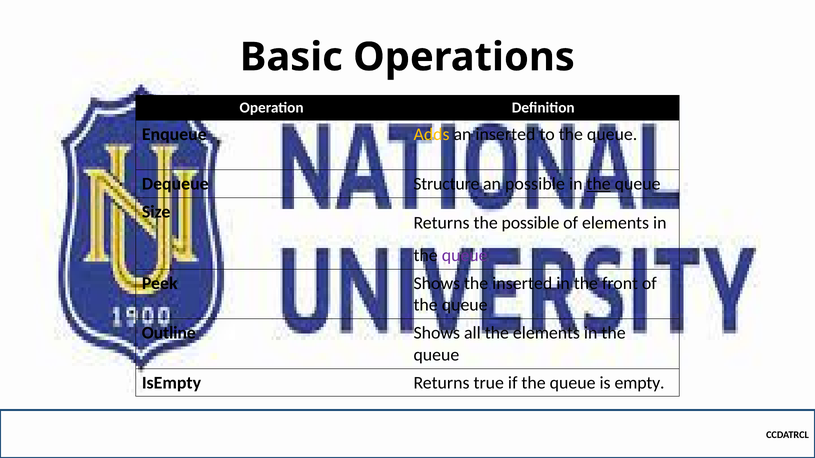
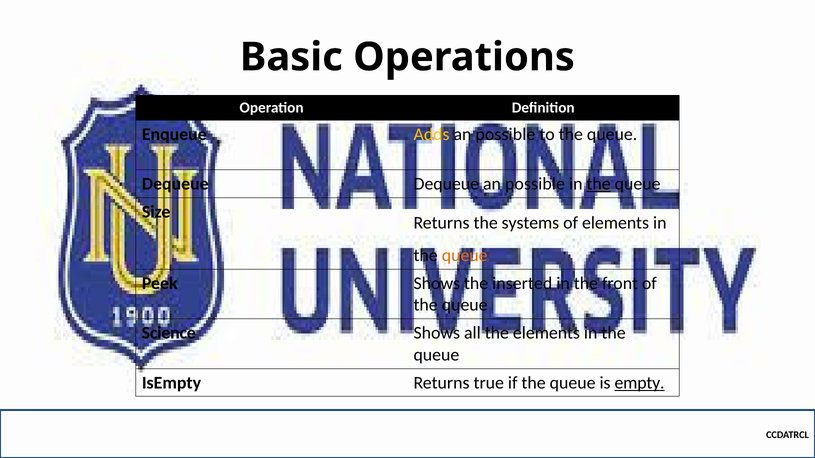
inserted at (505, 134): inserted -> possible
Dequeue Structure: Structure -> Dequeue
the possible: possible -> systems
queue at (465, 256) colour: purple -> orange
Outline: Outline -> Science
empty underline: none -> present
